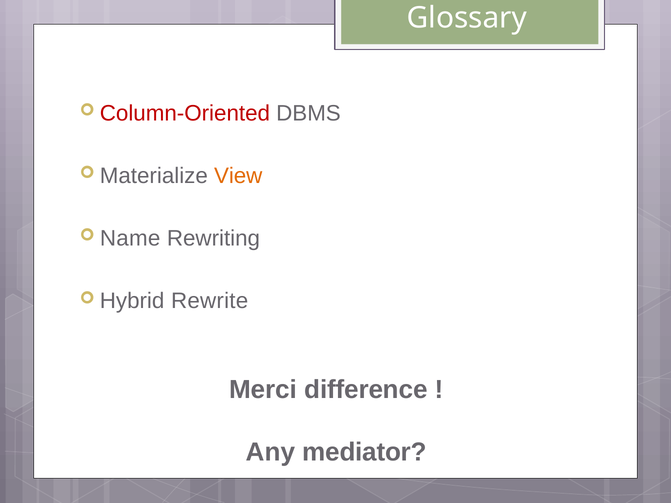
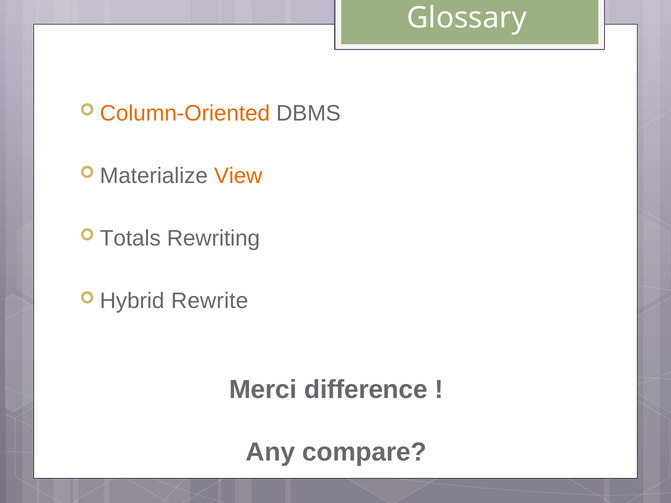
Column-Oriented colour: red -> orange
Name: Name -> Totals
mediator: mediator -> compare
